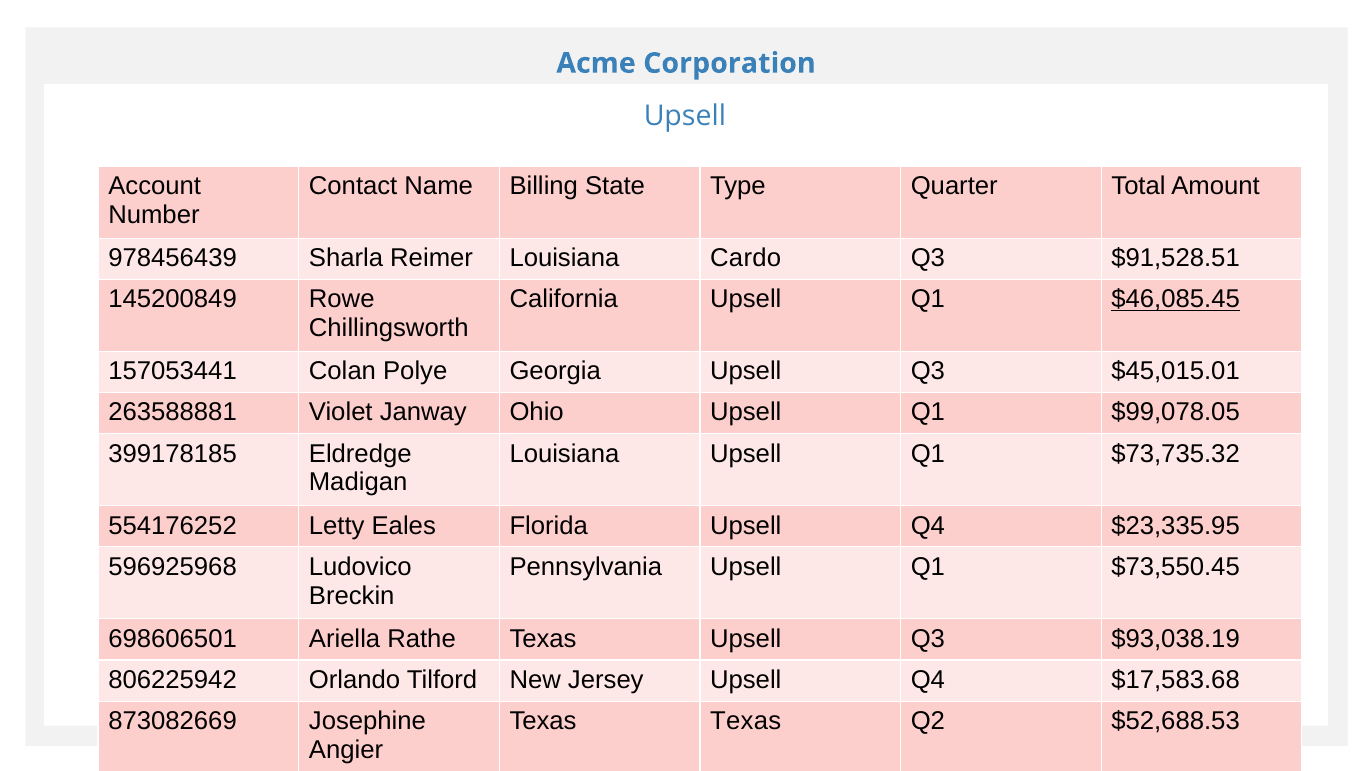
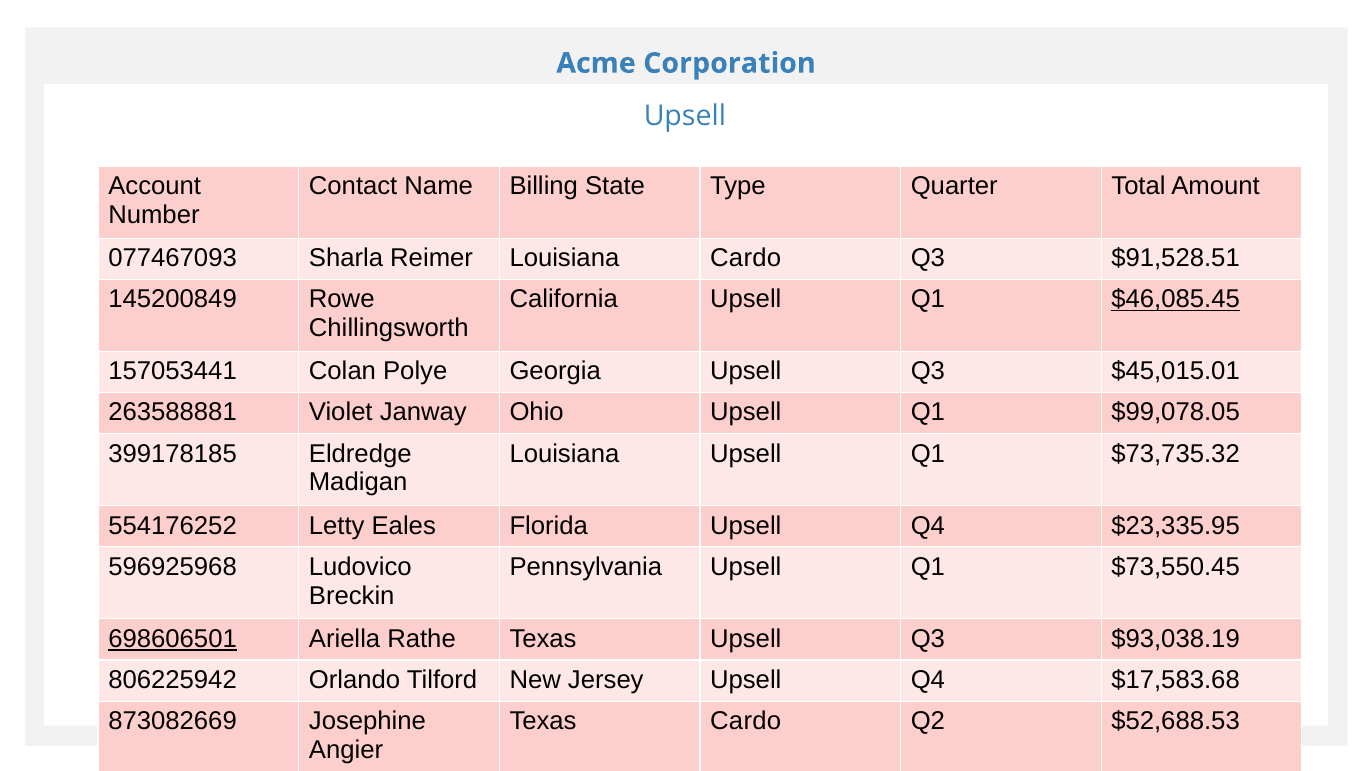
978456439: 978456439 -> 077467093
698606501 underline: none -> present
Texas Texas: Texas -> Cardo
